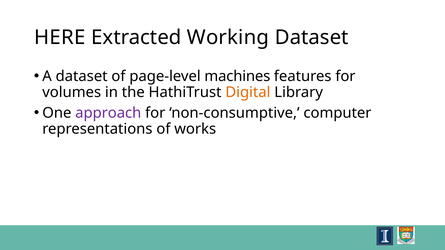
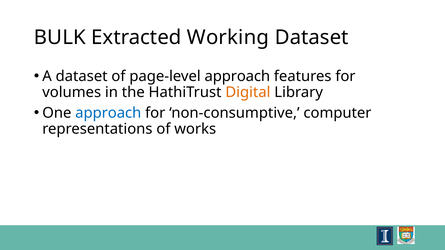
HERE: HERE -> BULK
page-level machines: machines -> approach
approach at (108, 113) colour: purple -> blue
